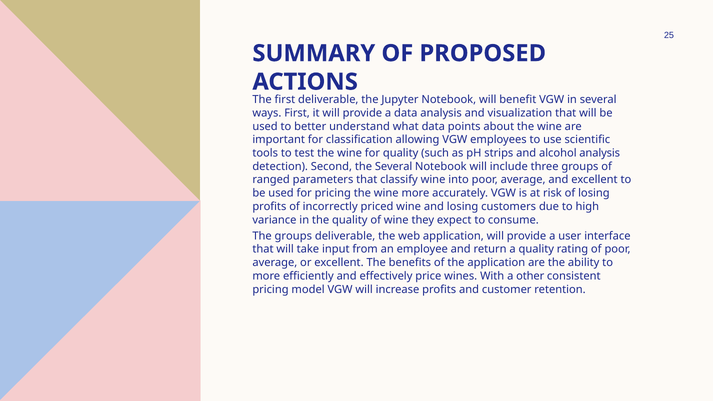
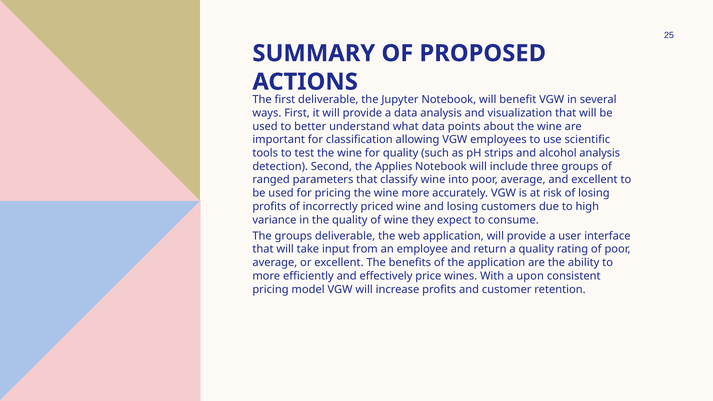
the Several: Several -> Applies
other: other -> upon
